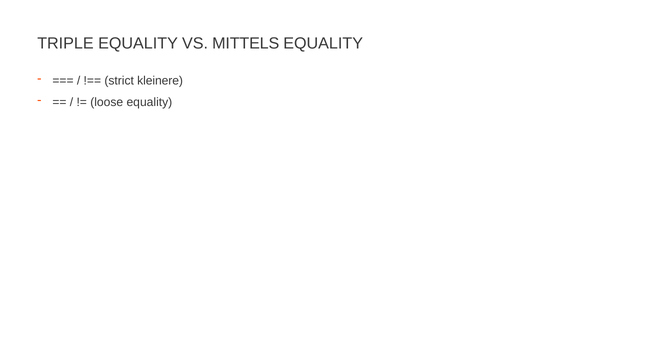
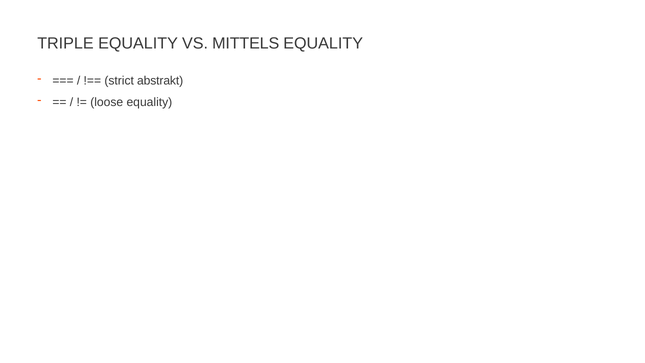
kleinere: kleinere -> abstrakt
